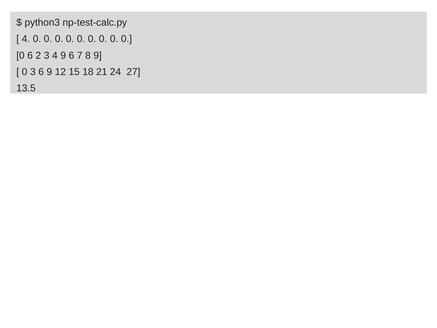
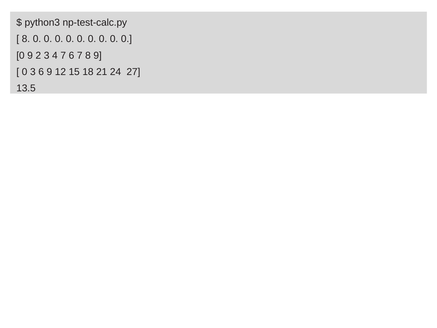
4 at (26, 39): 4 -> 8
0 6: 6 -> 9
4 9: 9 -> 7
